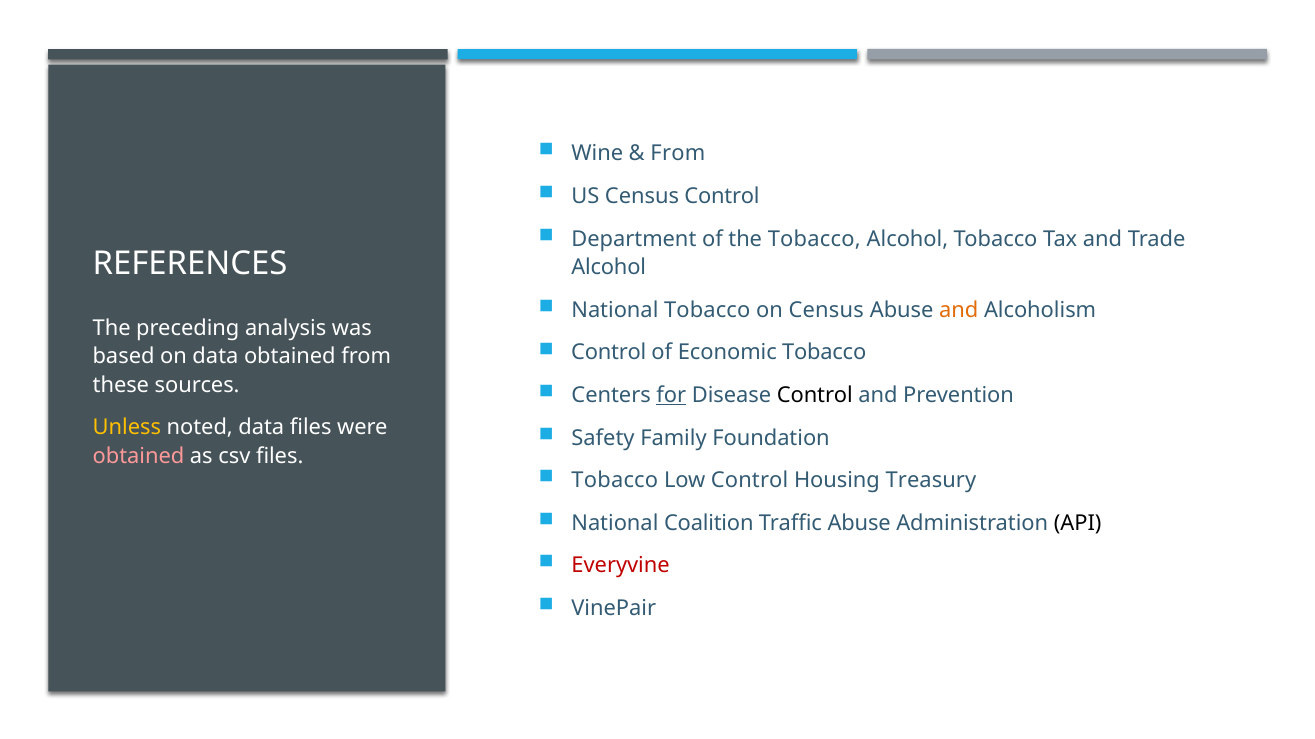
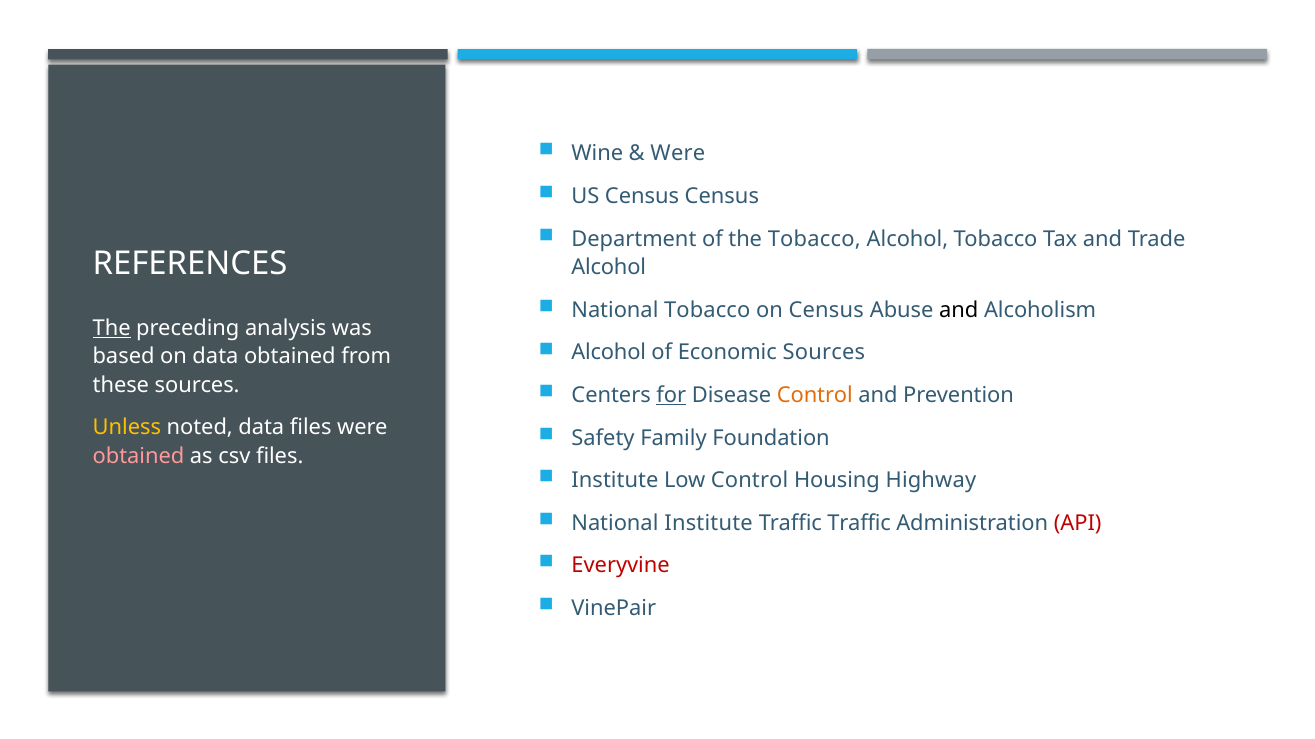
From at (678, 154): From -> Were
Census Control: Control -> Census
and at (959, 311) colour: orange -> black
The at (112, 328) underline: none -> present
Control at (609, 353): Control -> Alcohol
Economic Tobacco: Tobacco -> Sources
Control at (815, 396) colour: black -> orange
Tobacco at (615, 481): Tobacco -> Institute
Treasury: Treasury -> Highway
National Coalition: Coalition -> Institute
Traffic Abuse: Abuse -> Traffic
API colour: black -> red
